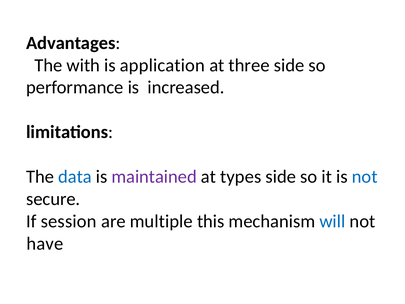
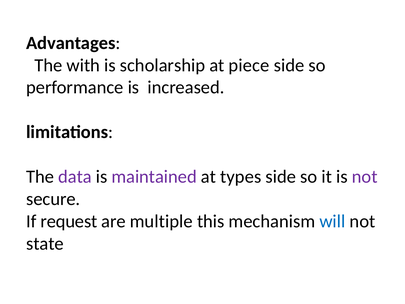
application: application -> scholarship
three: three -> piece
data colour: blue -> purple
not at (365, 177) colour: blue -> purple
session: session -> request
have: have -> state
